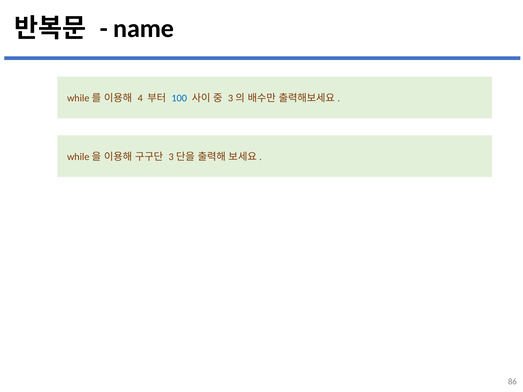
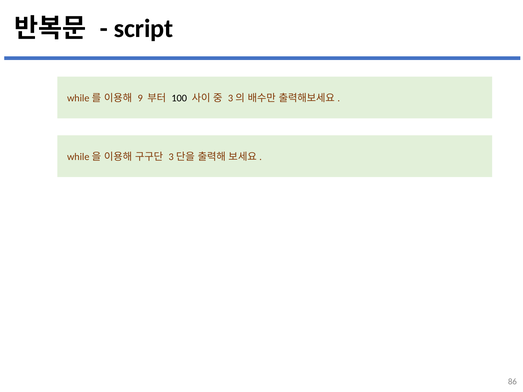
name: name -> script
4: 4 -> 9
100 colour: blue -> black
